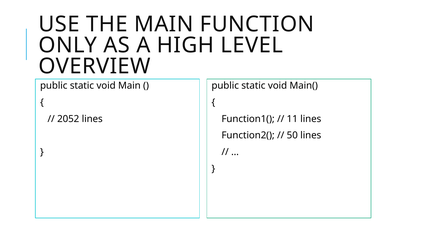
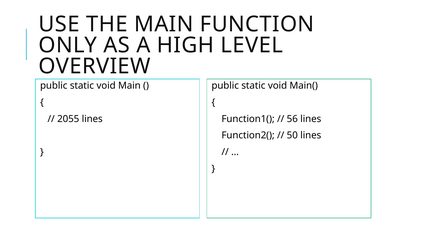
2052: 2052 -> 2055
11: 11 -> 56
